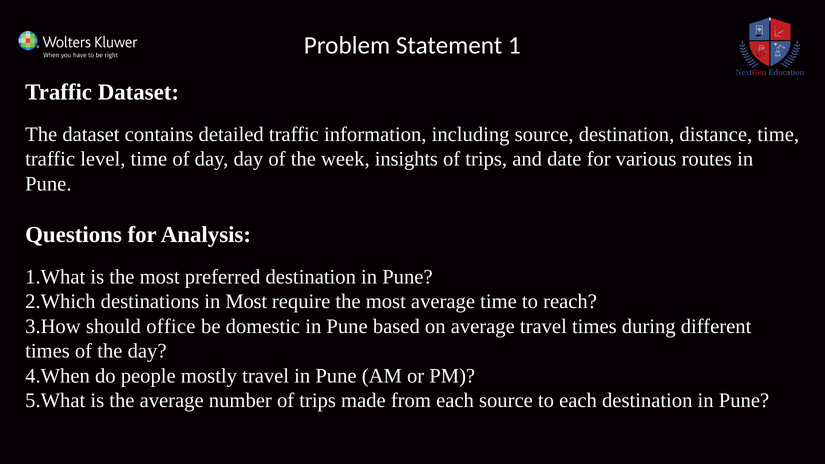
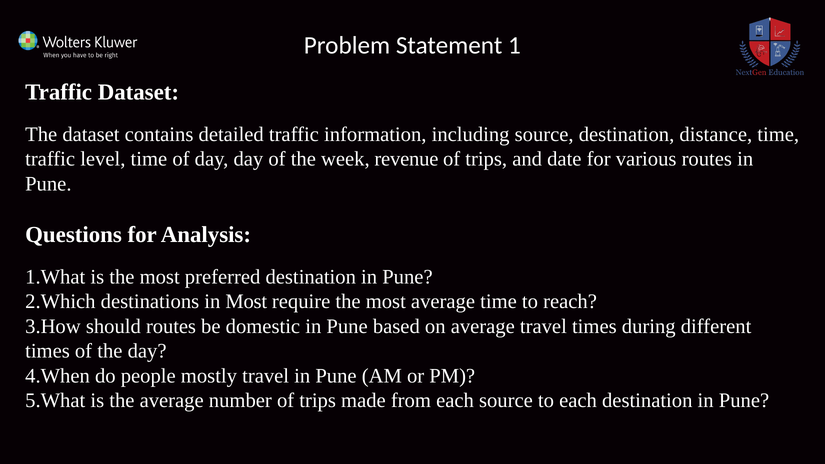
insights: insights -> revenue
should office: office -> routes
